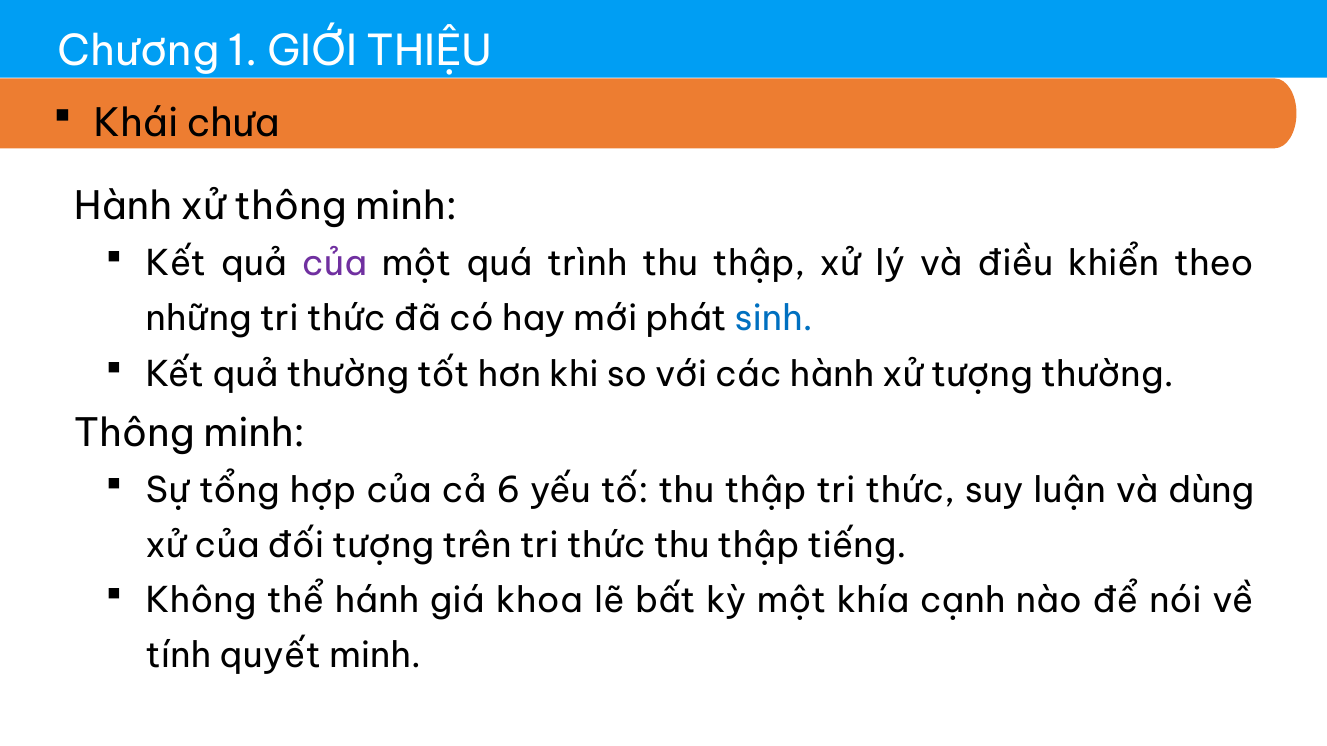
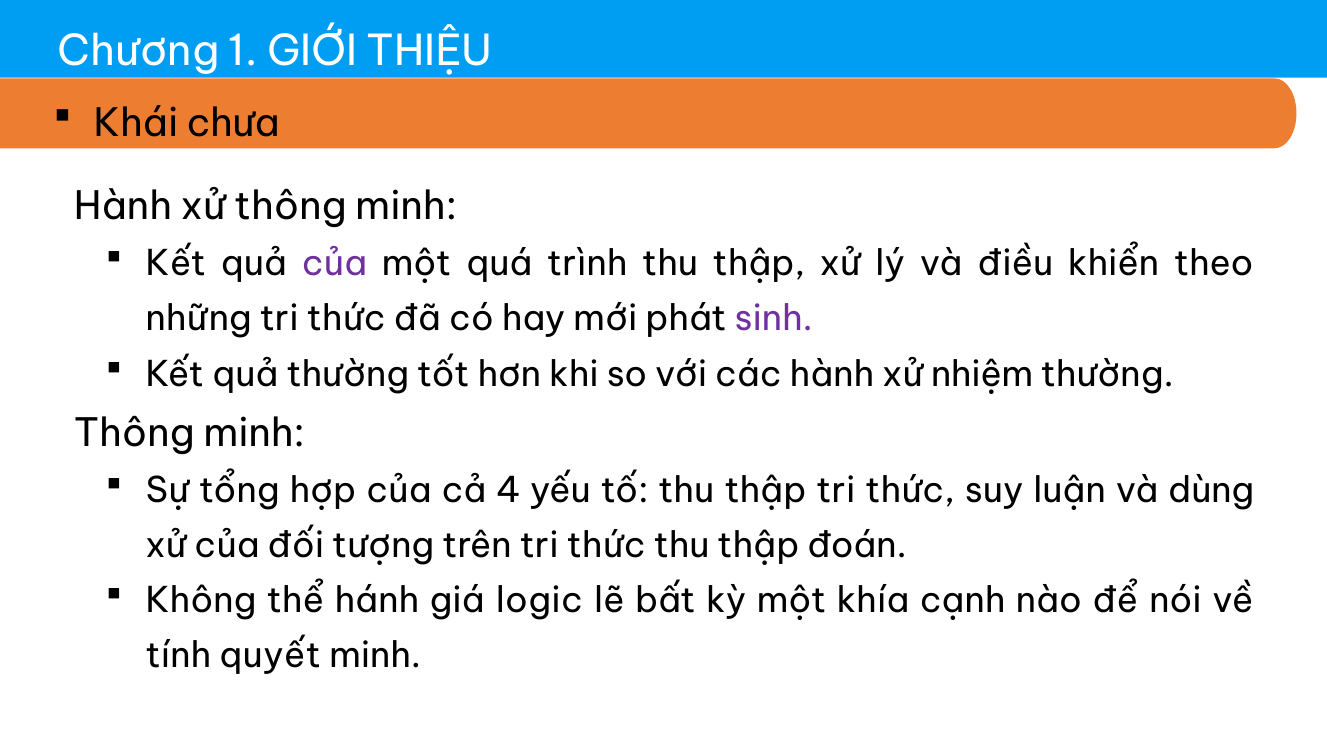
sinh colour: blue -> purple
xử tượng: tượng -> nhiệm
6: 6 -> 4
tiếng: tiếng -> đoán
khoa: khoa -> logic
